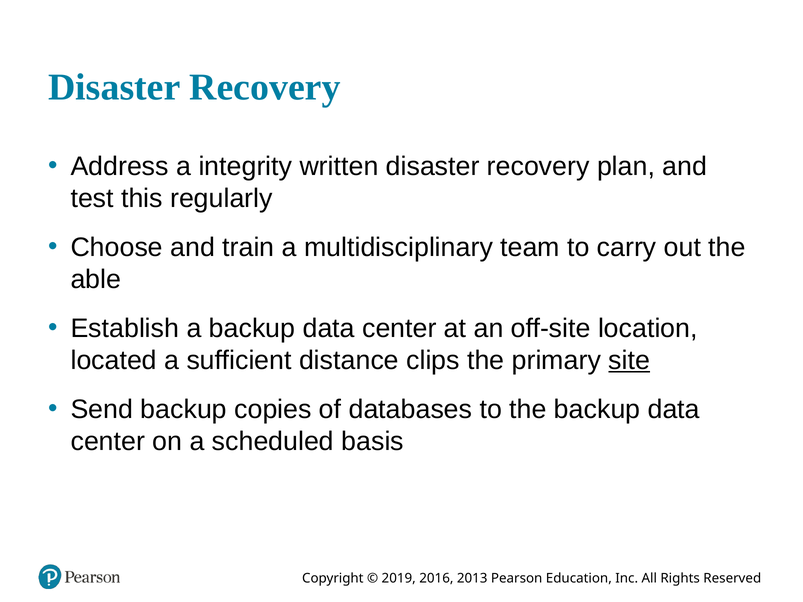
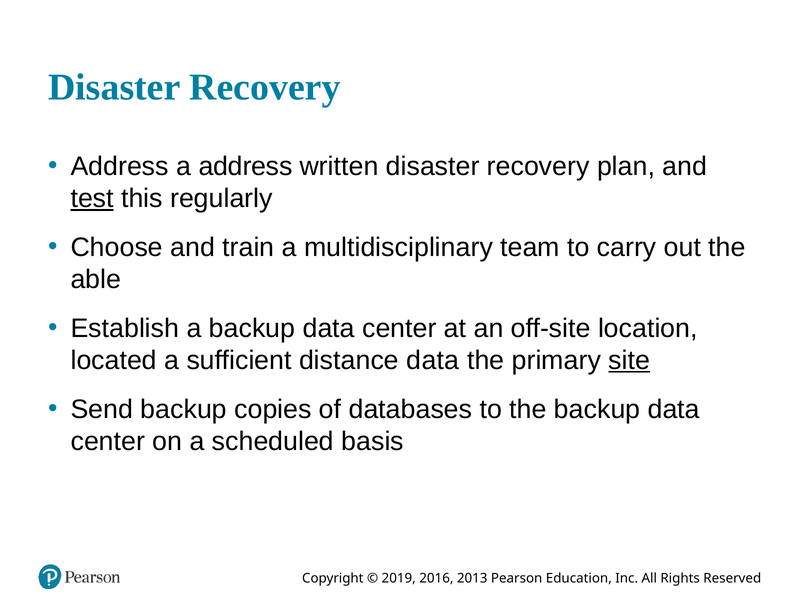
a integrity: integrity -> address
test underline: none -> present
distance clips: clips -> data
